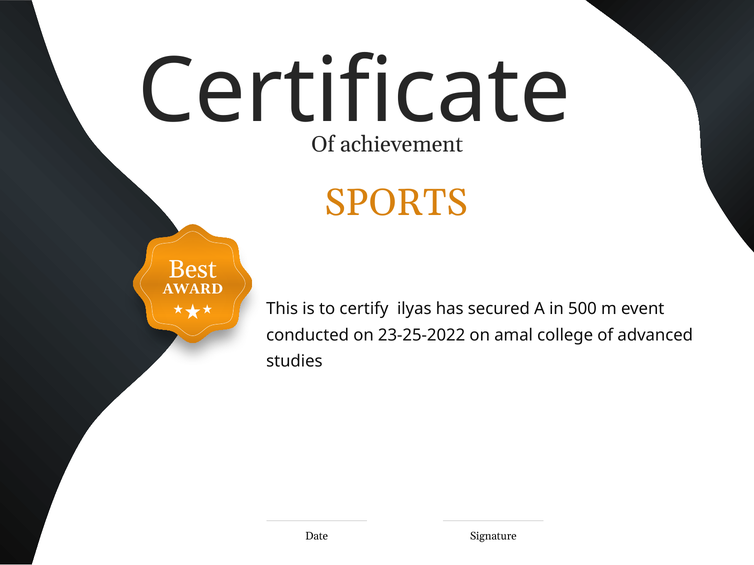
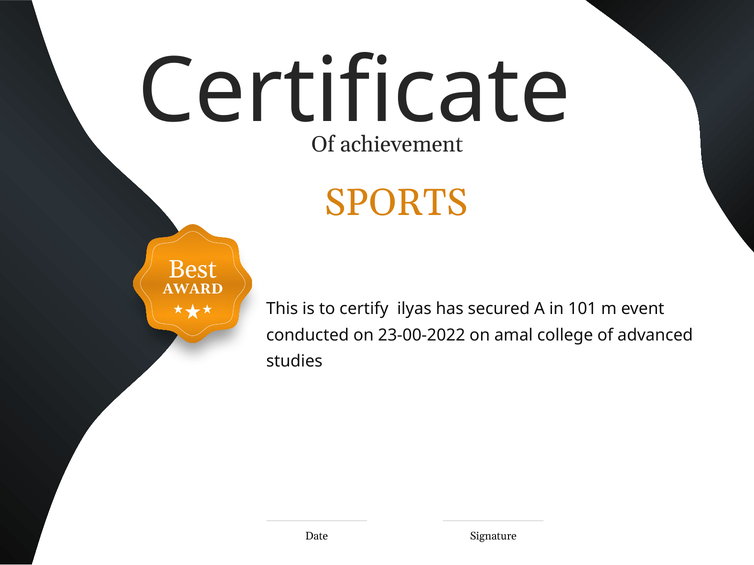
500: 500 -> 101
23-25-2022: 23-25-2022 -> 23-00-2022
